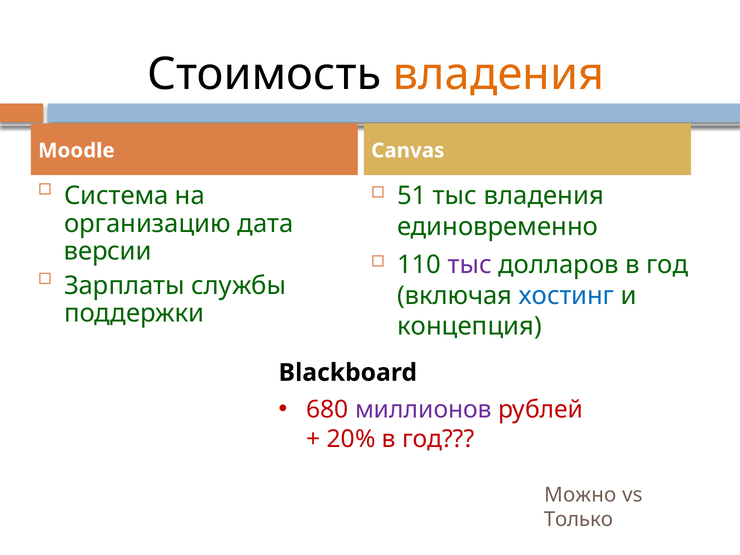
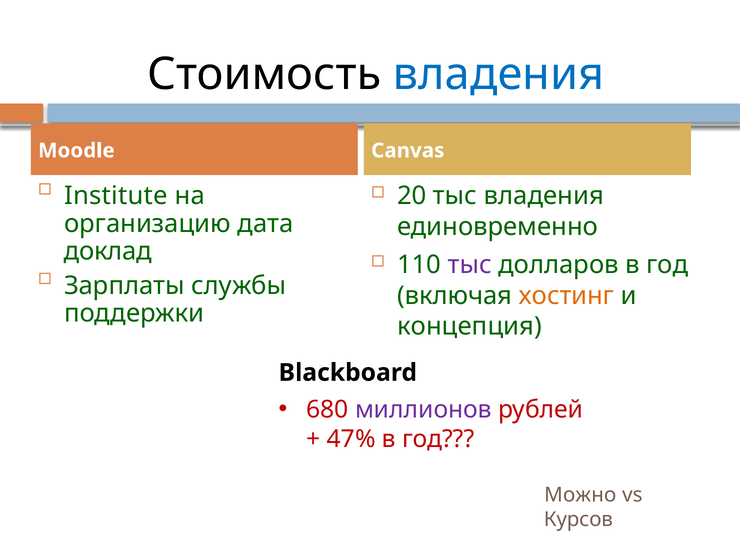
владения at (499, 74) colour: orange -> blue
Система: Система -> Institute
51: 51 -> 20
версии: версии -> доклад
хостинг colour: blue -> orange
20%: 20% -> 47%
Только: Только -> Курсов
